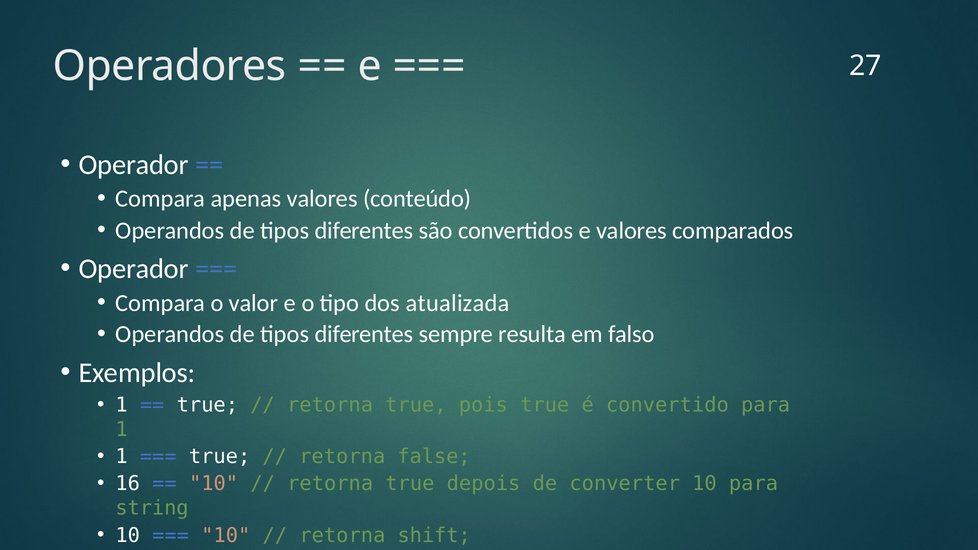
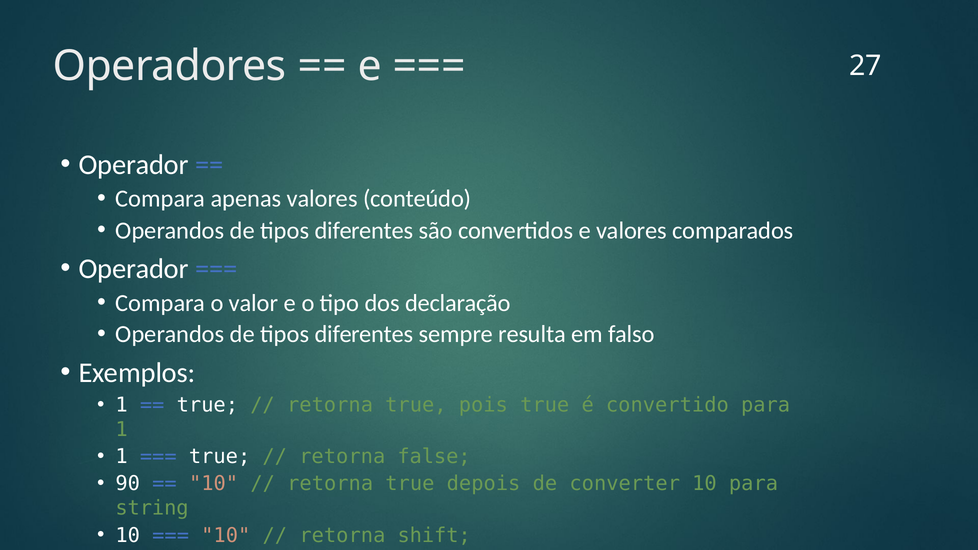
atualizada: atualizada -> declaração
16: 16 -> 90
